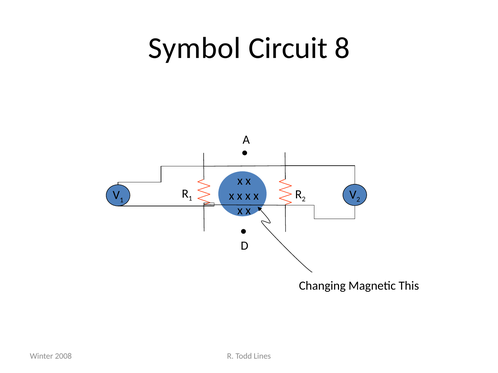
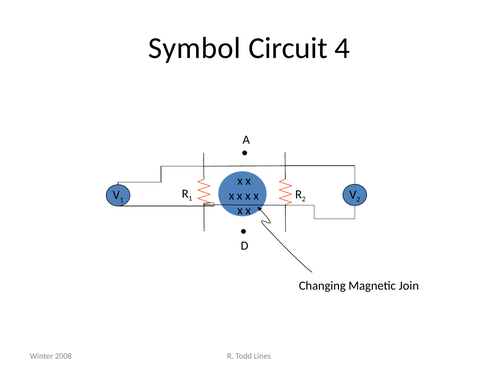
8: 8 -> 4
This: This -> Join
